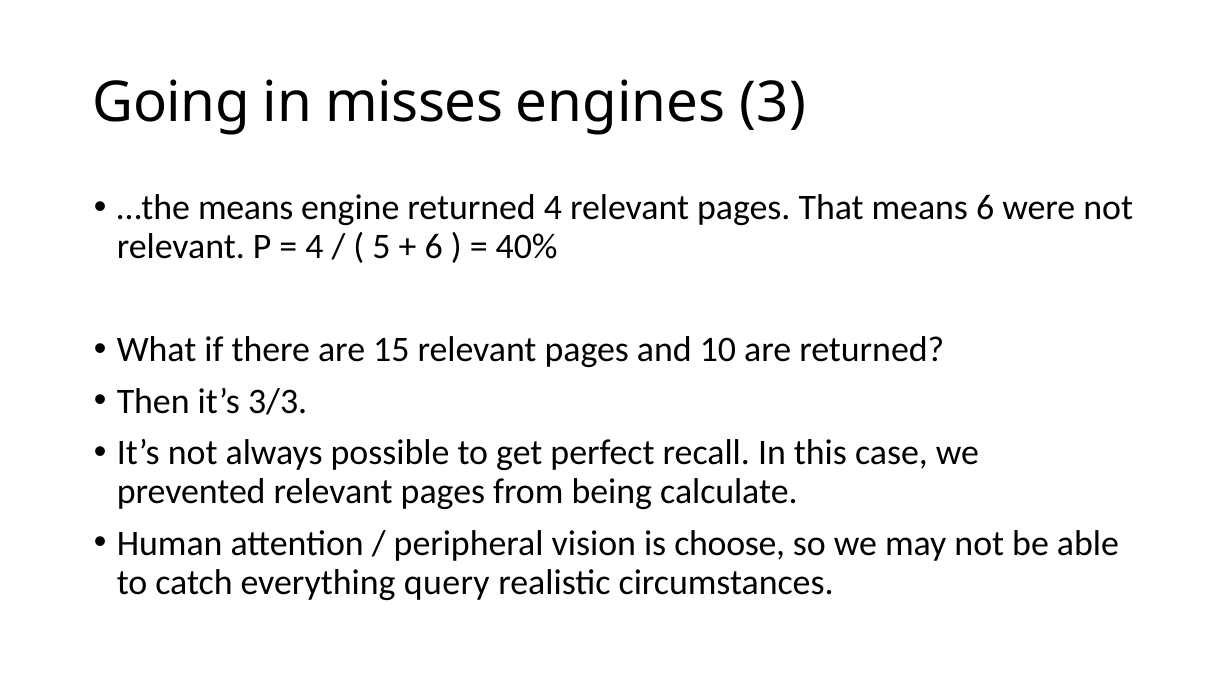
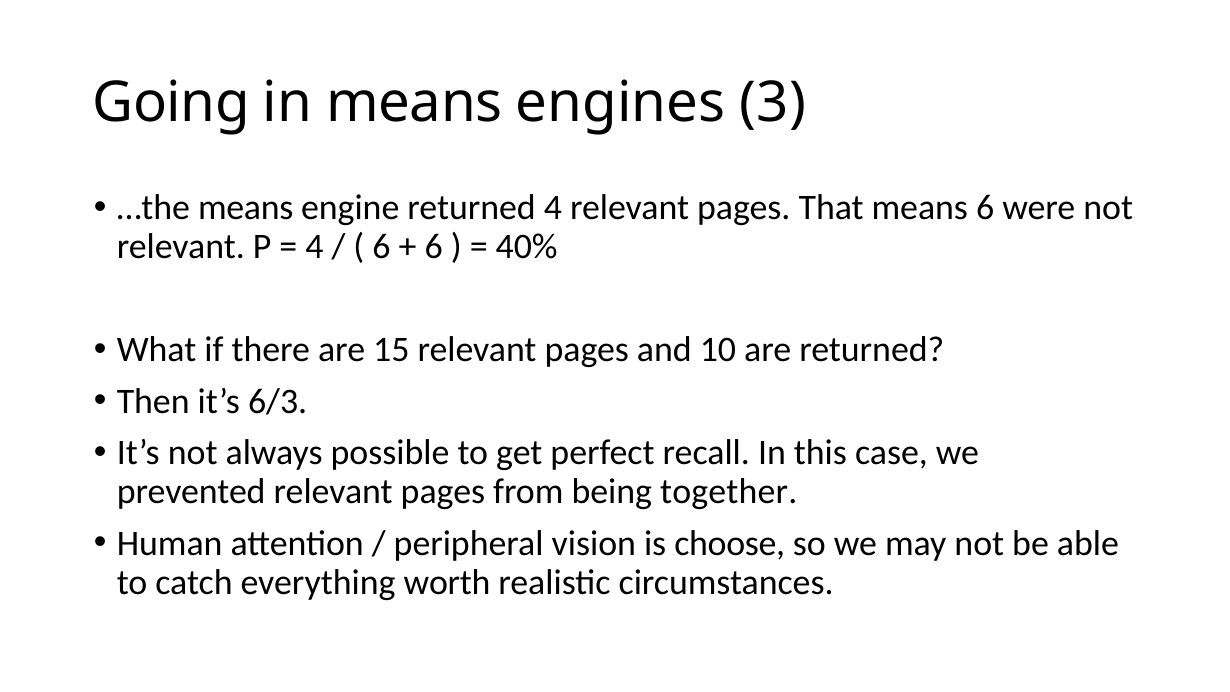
in misses: misses -> means
5 at (382, 247): 5 -> 6
3/3: 3/3 -> 6/3
calculate: calculate -> together
query: query -> worth
